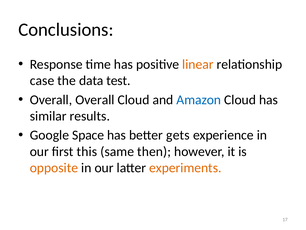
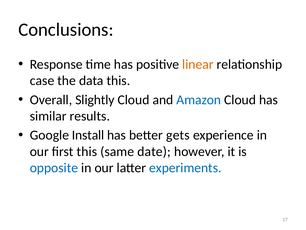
data test: test -> this
Overall Overall: Overall -> Slightly
Space: Space -> Install
then: then -> date
opposite colour: orange -> blue
experiments colour: orange -> blue
